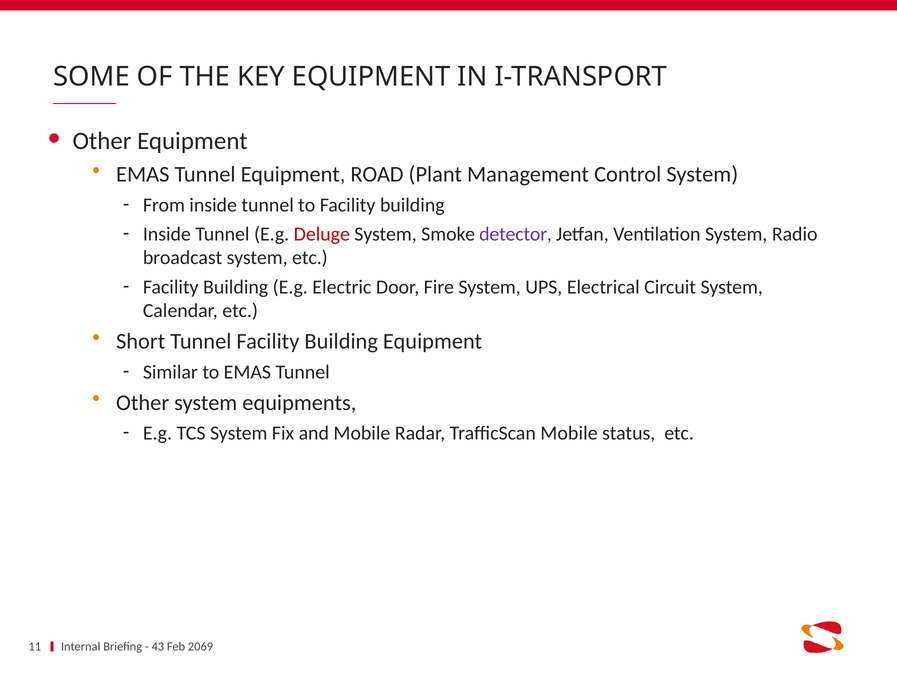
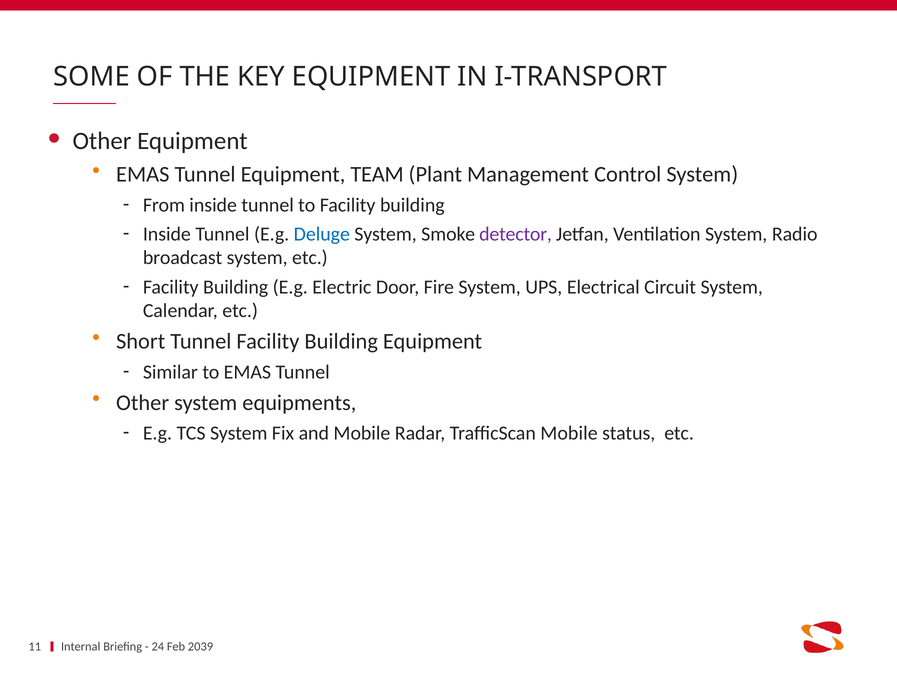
ROAD: ROAD -> TEAM
Deluge colour: red -> blue
43: 43 -> 24
2069: 2069 -> 2039
